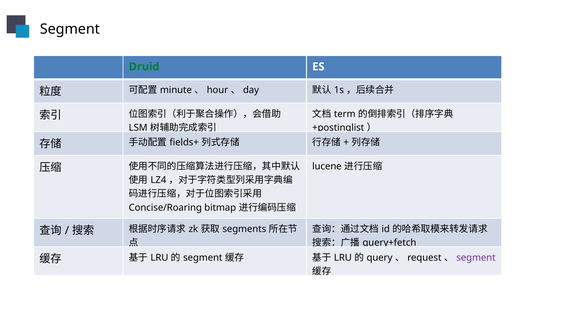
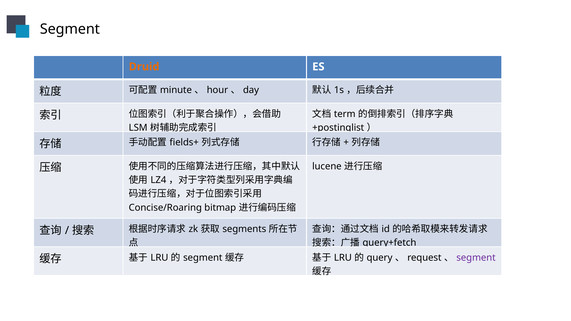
Druid colour: green -> orange
